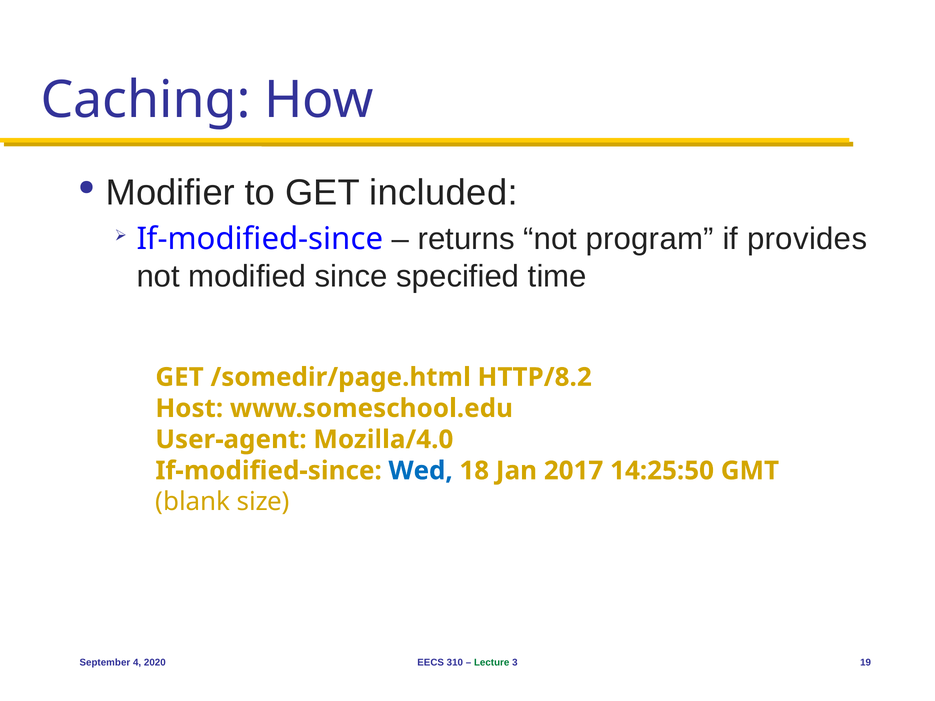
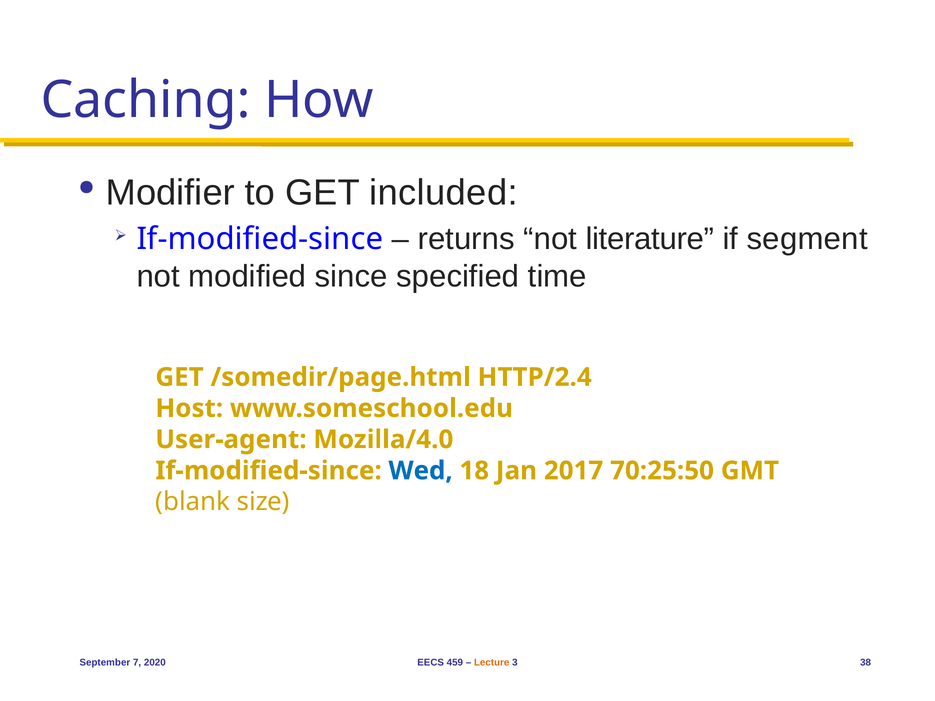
program: program -> literature
provides: provides -> segment
HTTP/8.2: HTTP/8.2 -> HTTP/2.4
14:25:50: 14:25:50 -> 70:25:50
4: 4 -> 7
310: 310 -> 459
Lecture colour: green -> orange
19: 19 -> 38
